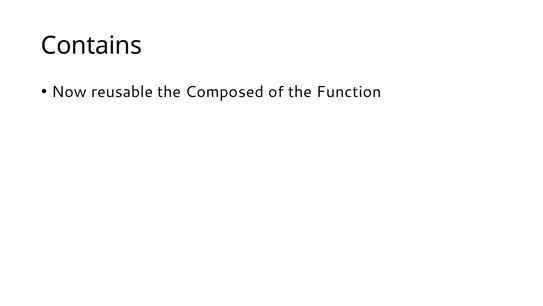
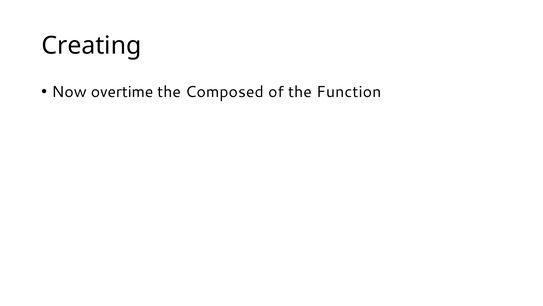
Contains: Contains -> Creating
reusable: reusable -> overtime
